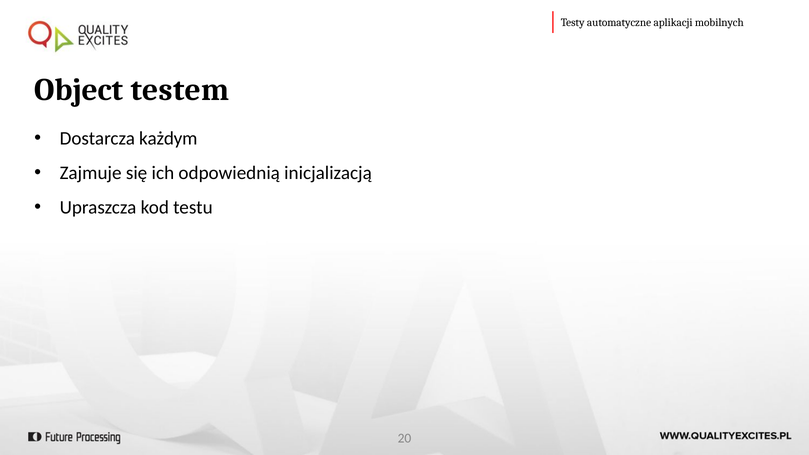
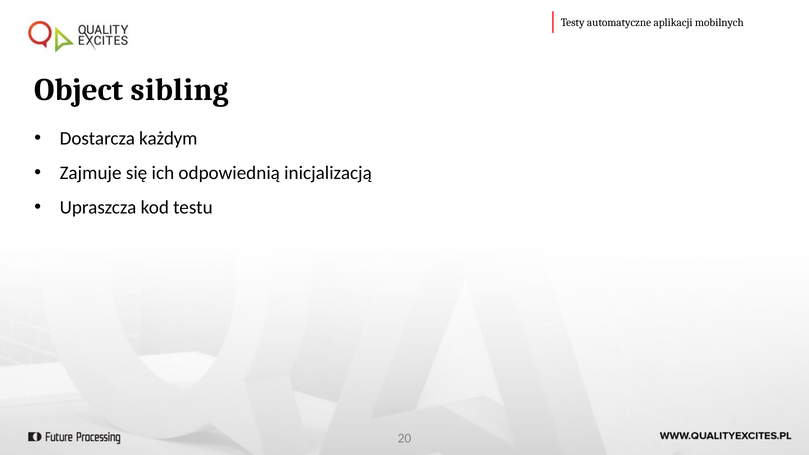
testem: testem -> sibling
